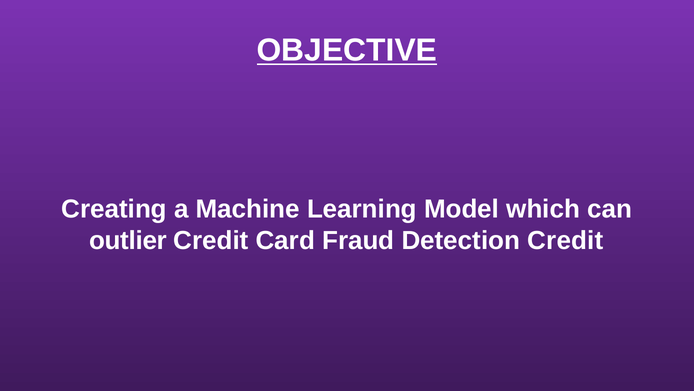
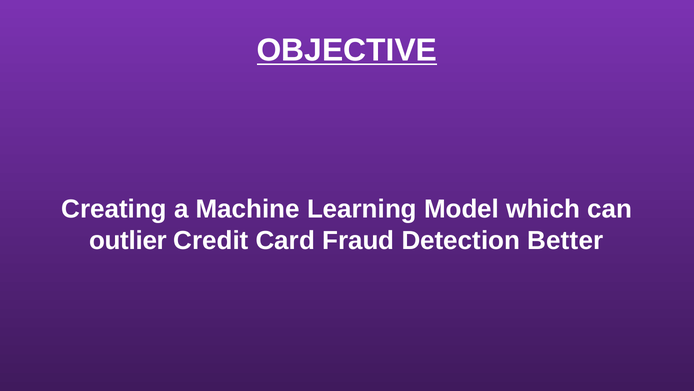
Detection Credit: Credit -> Better
